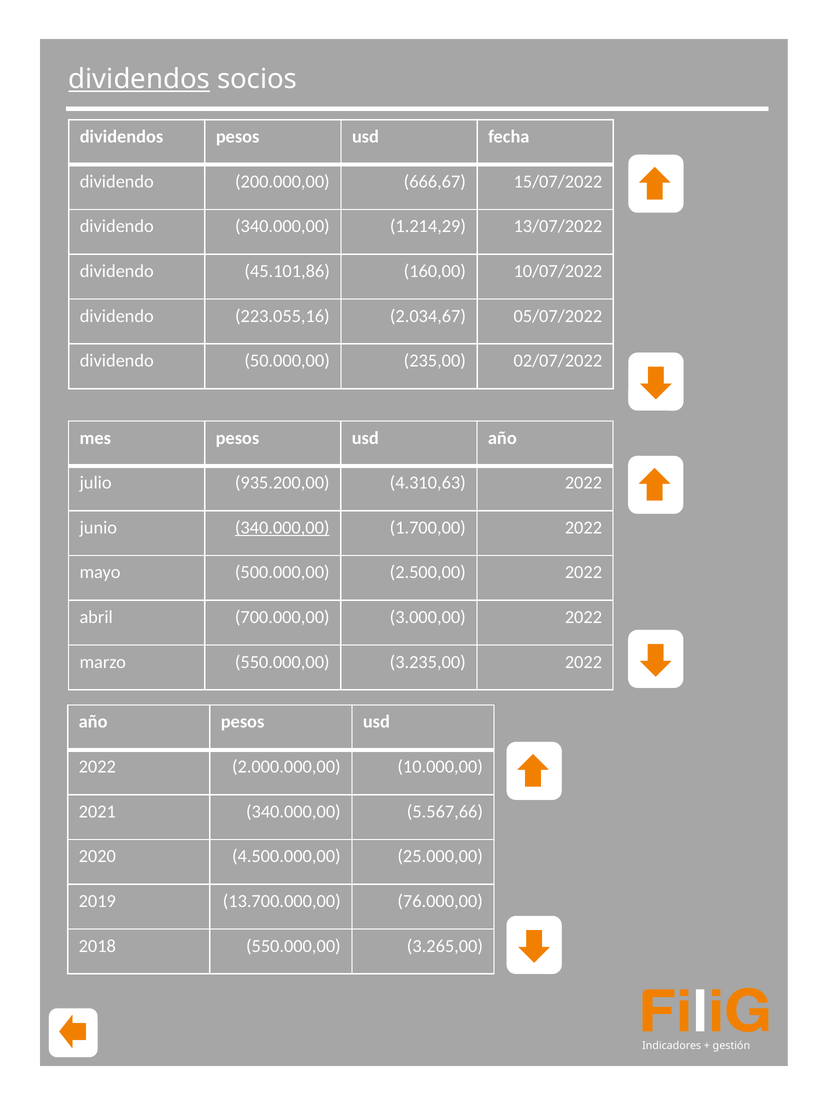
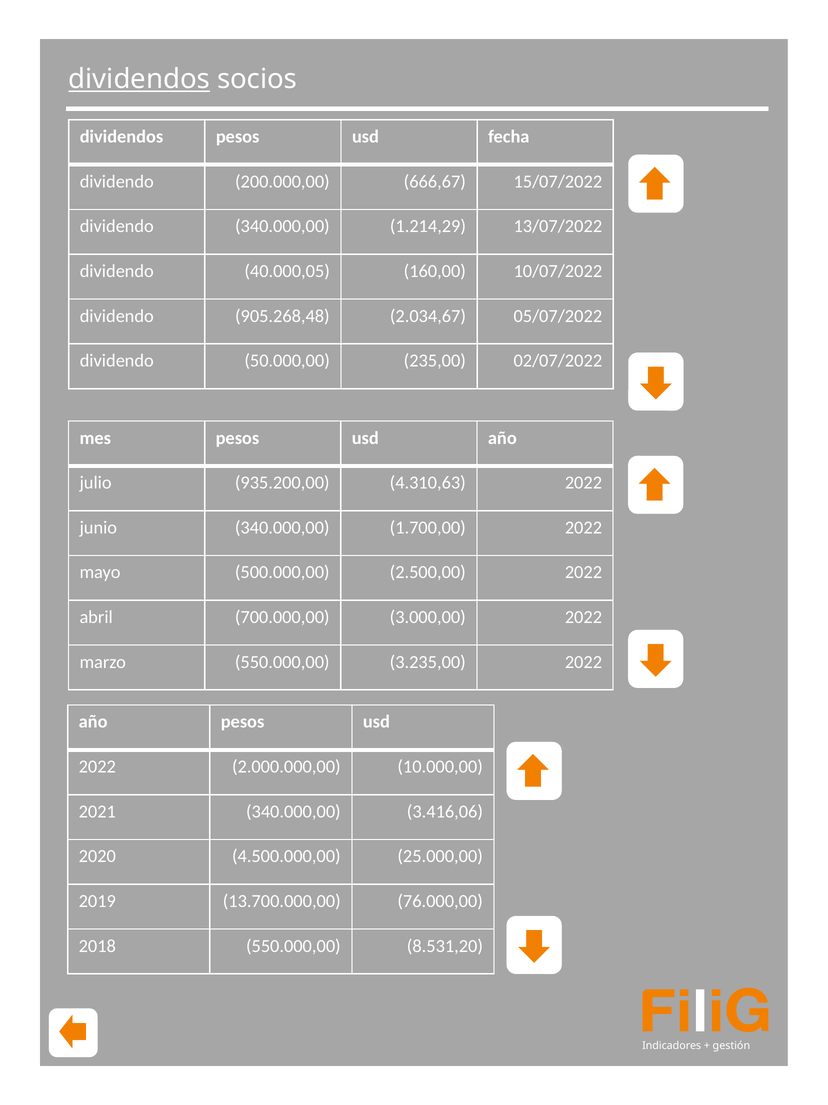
45.101,86: 45.101,86 -> 40.000,05
223.055,16: 223.055,16 -> 905.268,48
340.000,00 at (282, 527) underline: present -> none
5.567,66: 5.567,66 -> 3.416,06
3.265,00: 3.265,00 -> 8.531,20
